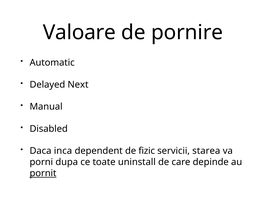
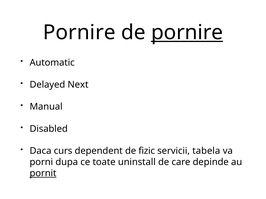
Valoare at (79, 33): Valoare -> Pornire
pornire at (187, 33) underline: none -> present
inca: inca -> curs
starea: starea -> tabela
